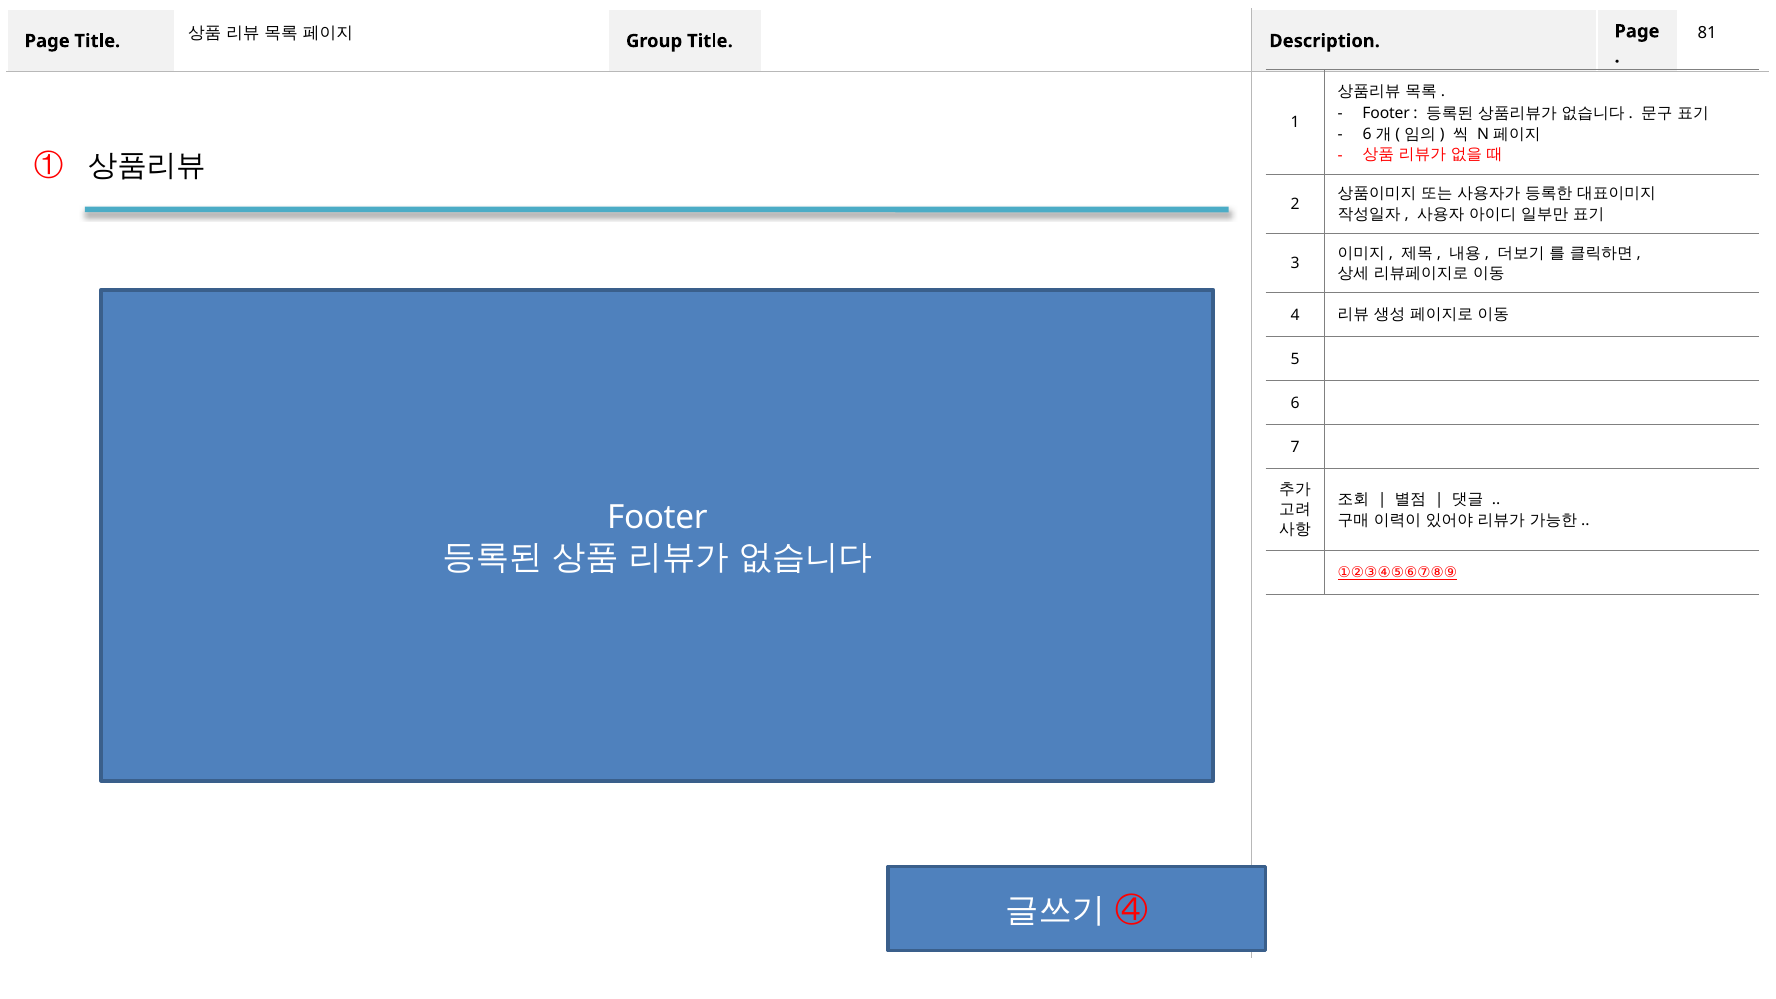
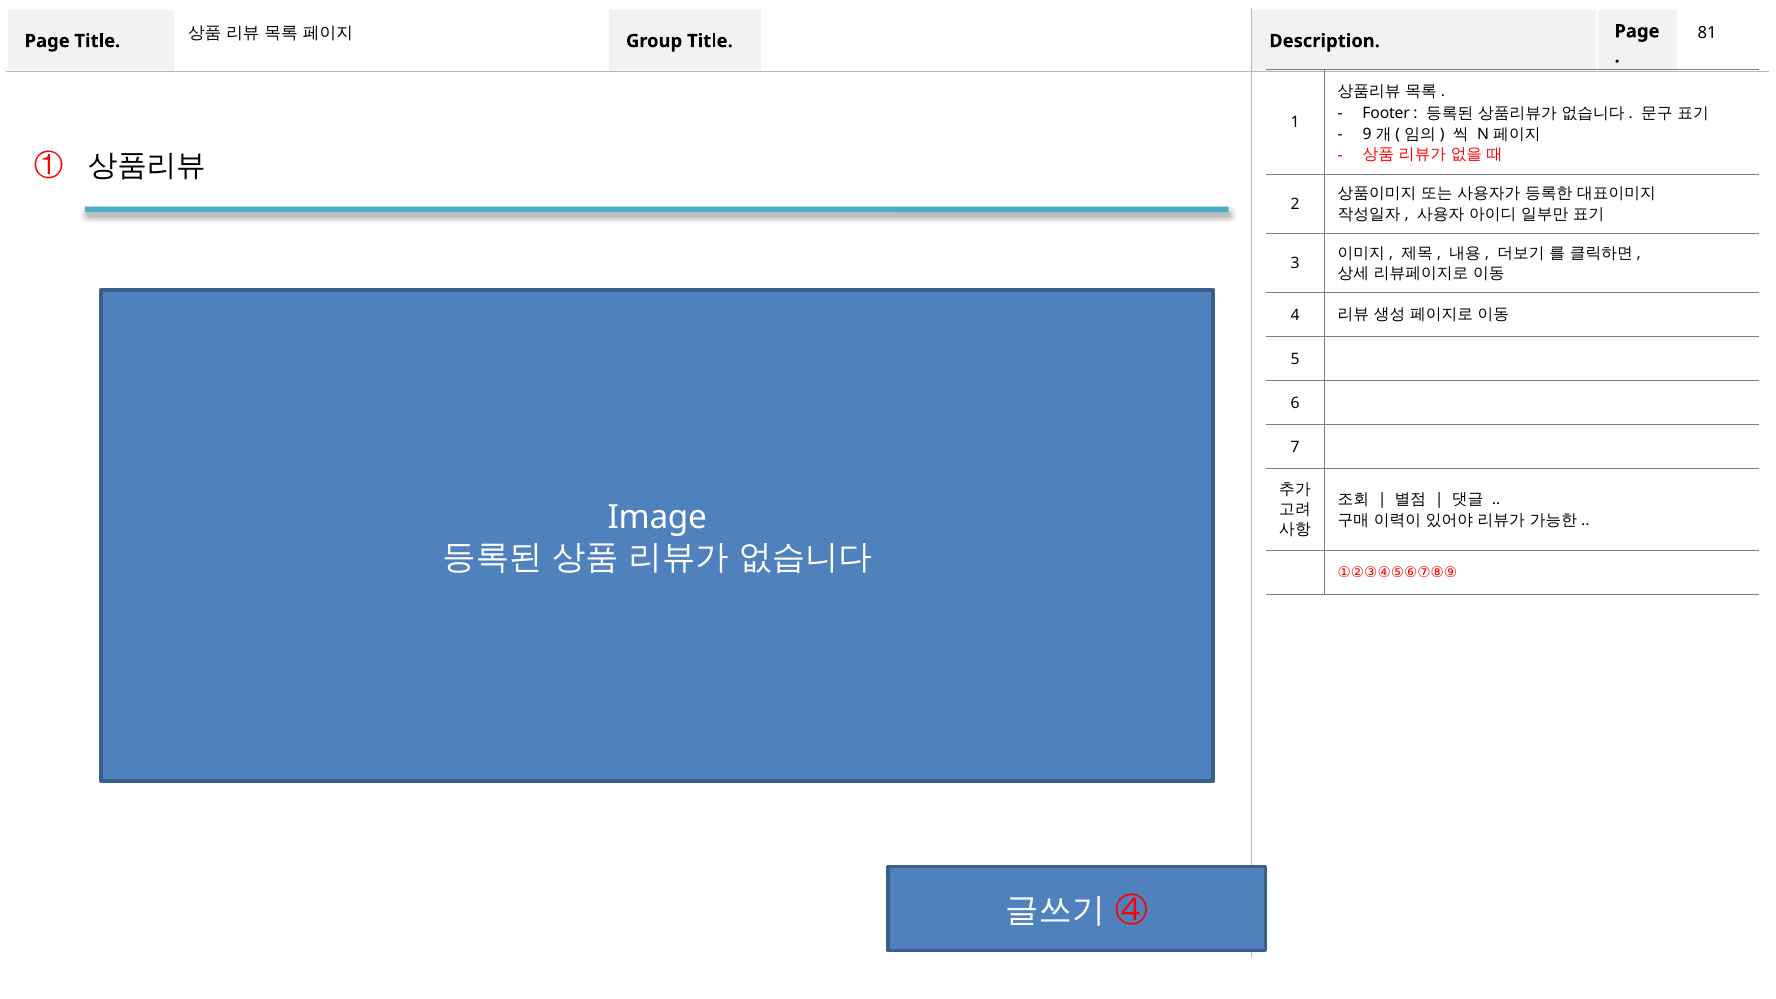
6 at (1367, 134): 6 -> 9
Footer at (657, 518): Footer -> Image
①②③④⑤⑥⑦⑧⑨ underline: present -> none
